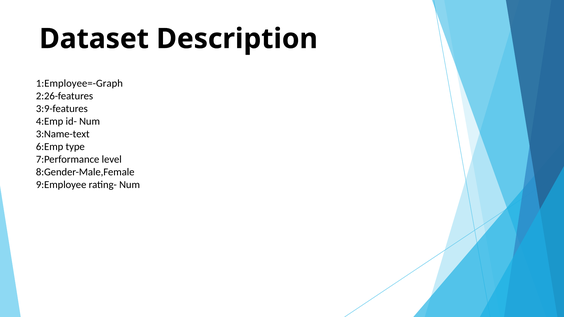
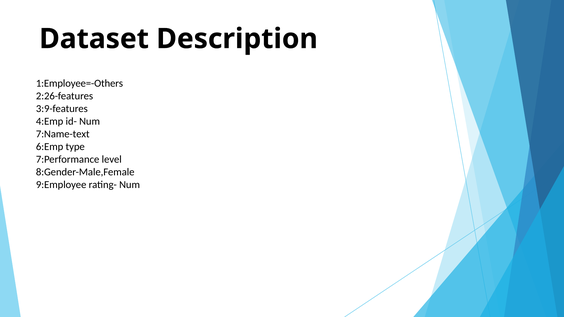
1:Employee=-Graph: 1:Employee=-Graph -> 1:Employee=-Others
3:Name-text: 3:Name-text -> 7:Name-text
